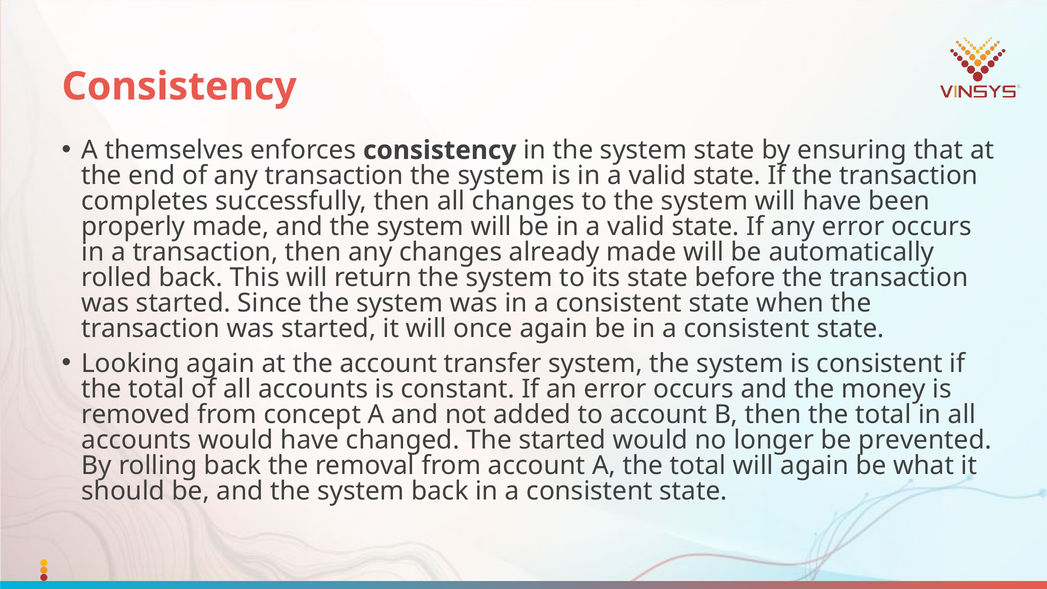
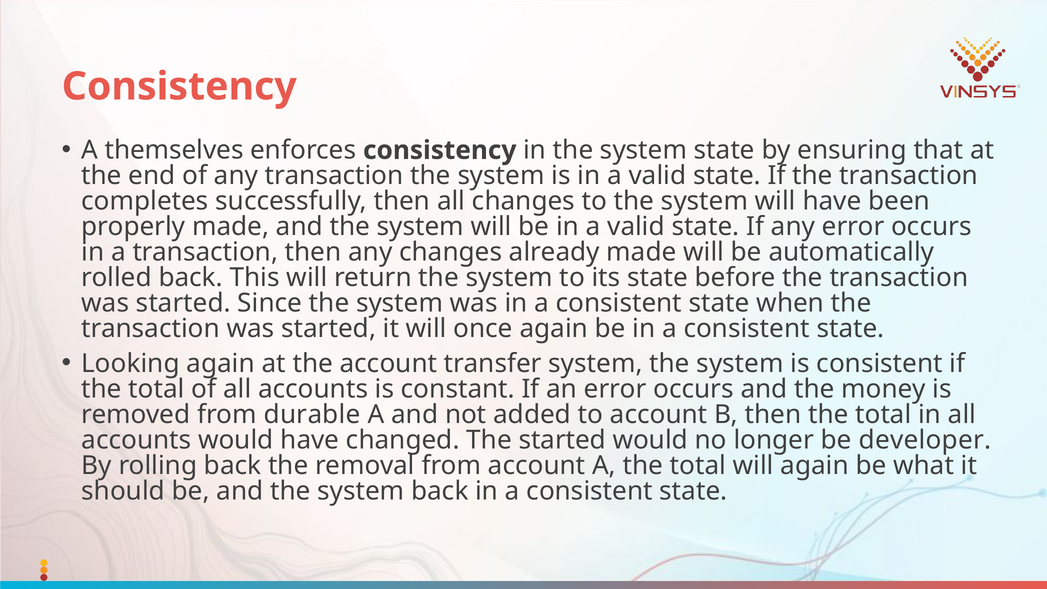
concept: concept -> durable
prevented: prevented -> developer
